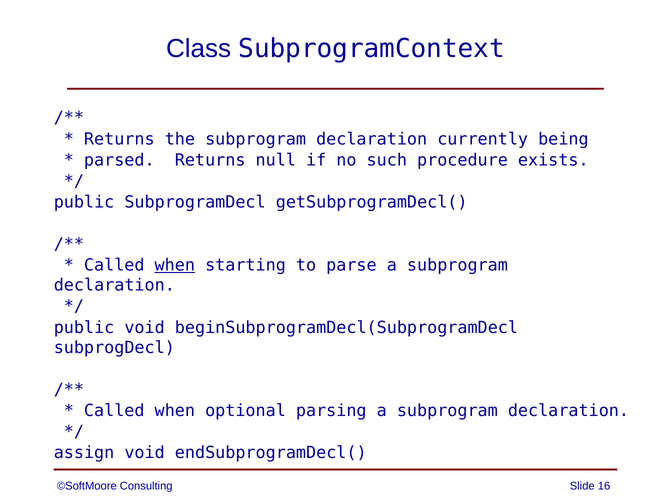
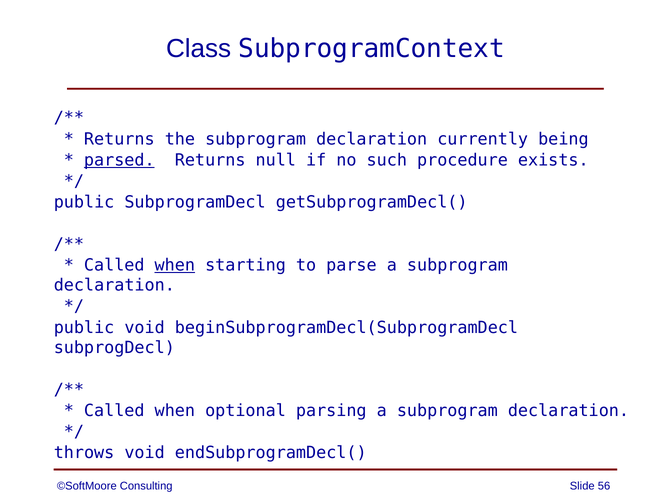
parsed underline: none -> present
assign: assign -> throws
16: 16 -> 56
